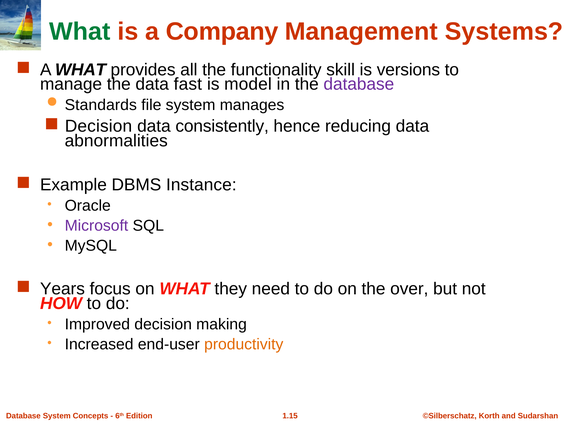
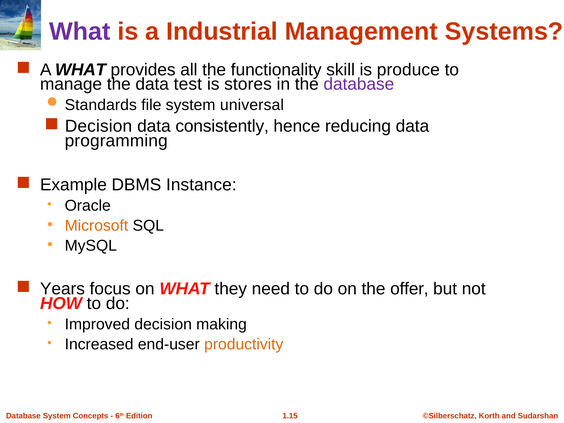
What at (80, 32) colour: green -> purple
Company: Company -> Industrial
versions: versions -> produce
fast: fast -> test
model: model -> stores
manages: manages -> universal
abnormalities: abnormalities -> programming
Microsoft colour: purple -> orange
over: over -> offer
